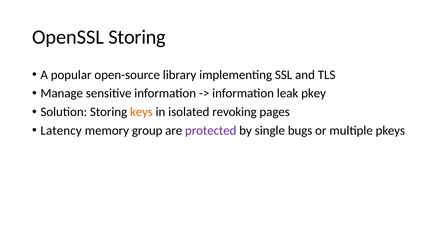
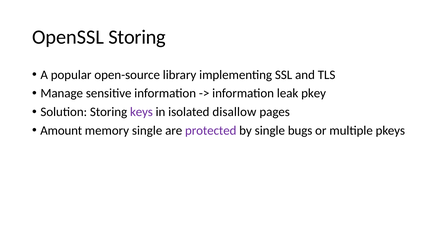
keys colour: orange -> purple
revoking: revoking -> disallow
Latency: Latency -> Amount
memory group: group -> single
